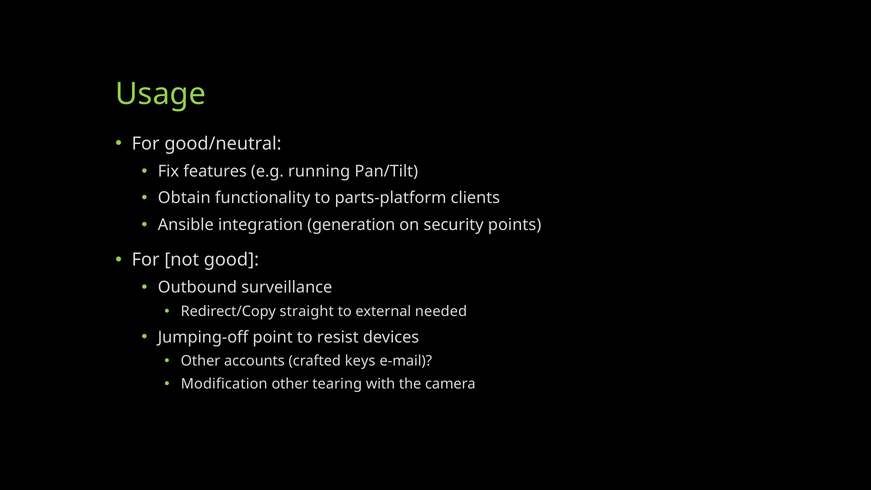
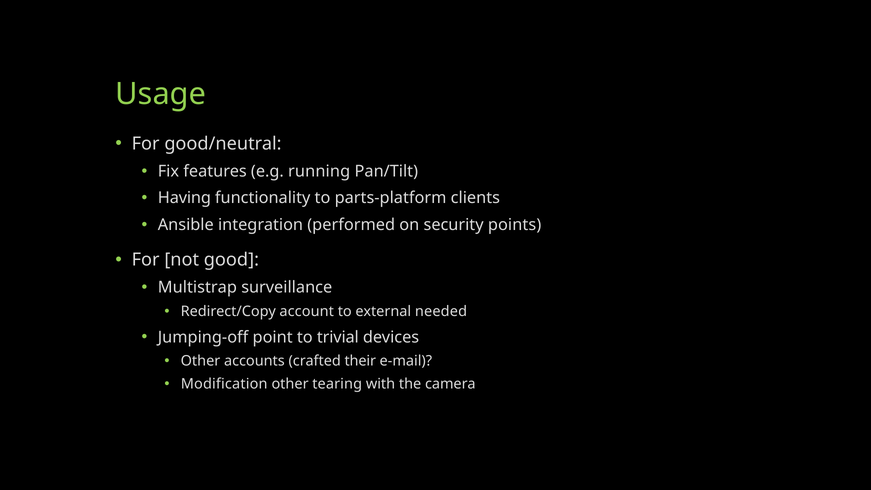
Obtain: Obtain -> Having
generation: generation -> performed
Outbound: Outbound -> Multistrap
straight: straight -> account
resist: resist -> trivial
keys: keys -> their
